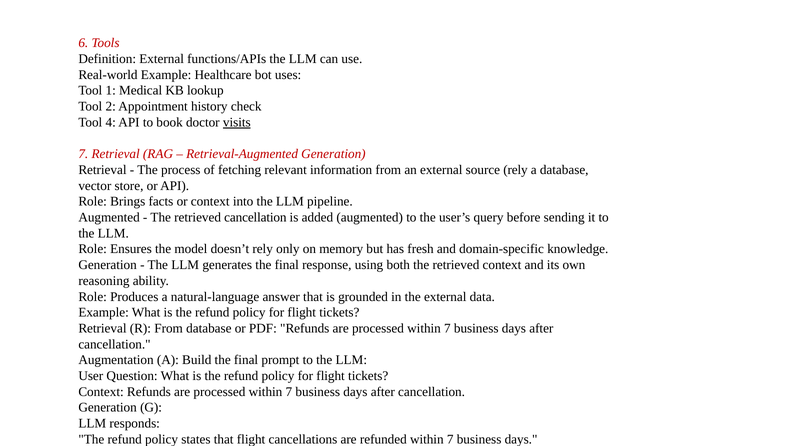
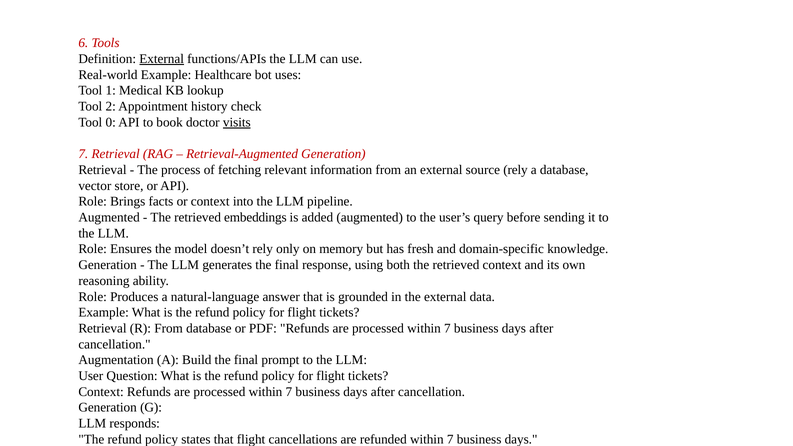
External at (162, 59) underline: none -> present
4: 4 -> 0
retrieved cancellation: cancellation -> embeddings
